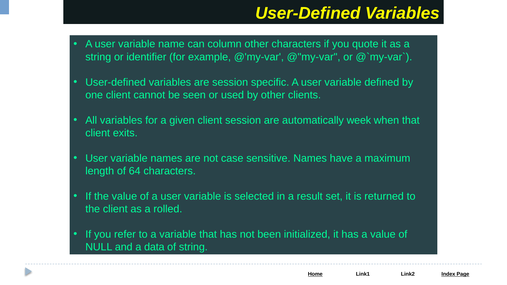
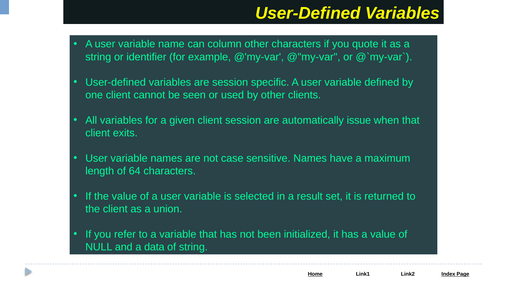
week: week -> issue
rolled: rolled -> union
